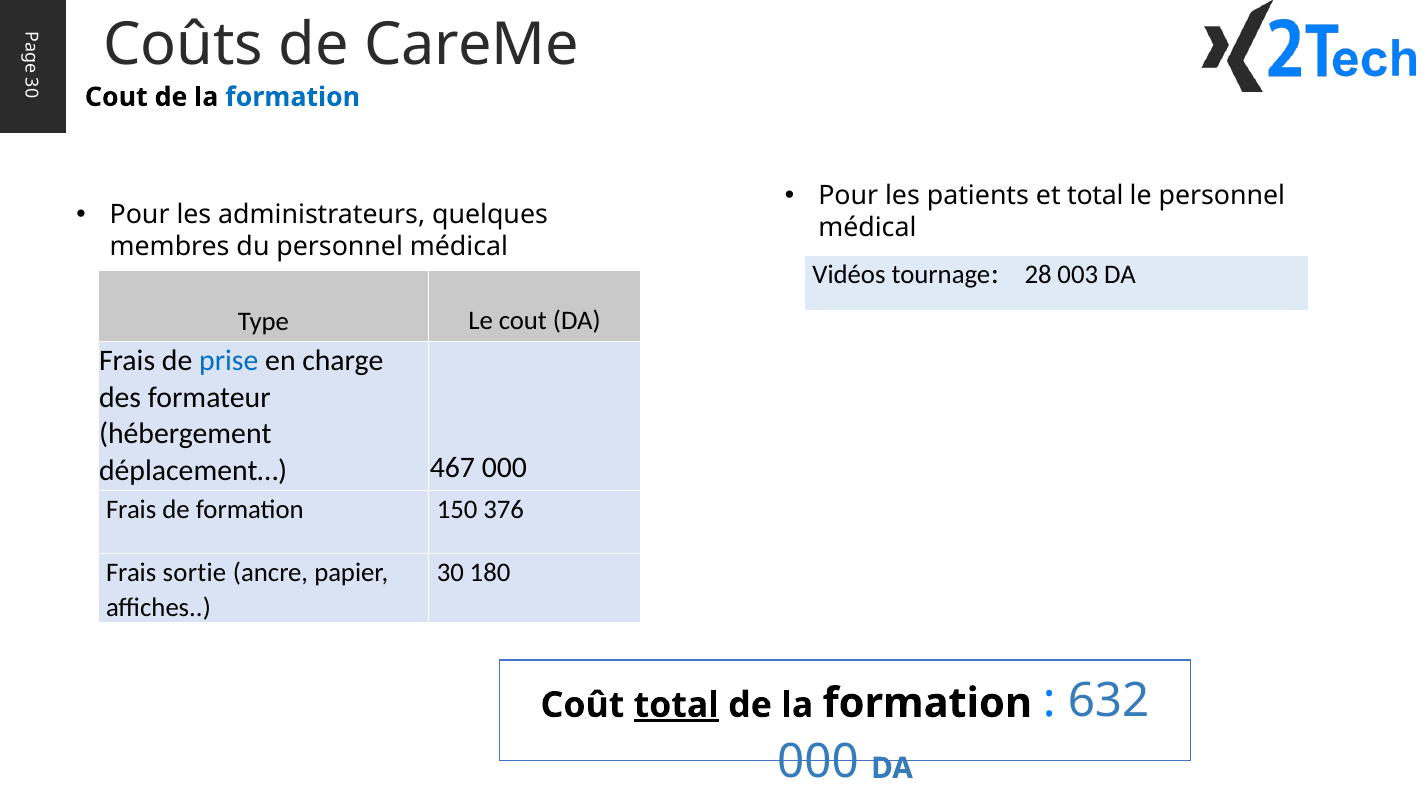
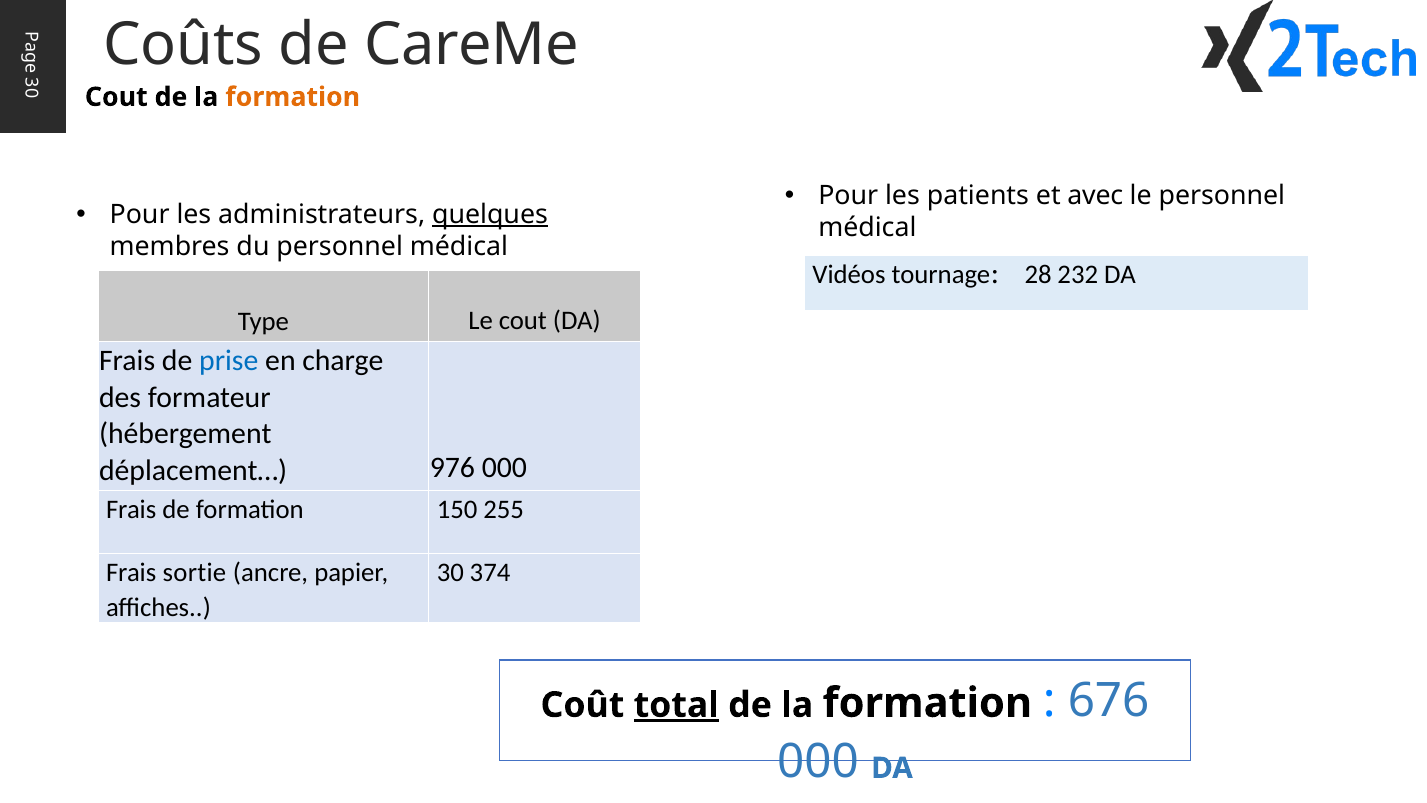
formation at (293, 97) colour: blue -> orange
et total: total -> avec
quelques underline: none -> present
003: 003 -> 232
467: 467 -> 976
376: 376 -> 255
180: 180 -> 374
632: 632 -> 676
